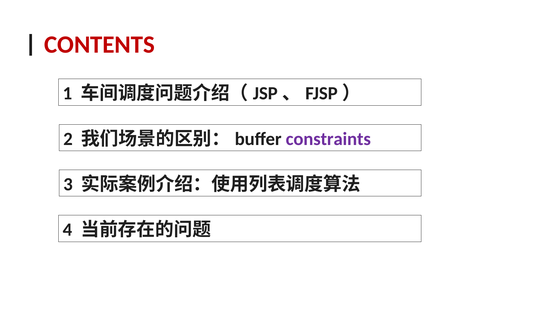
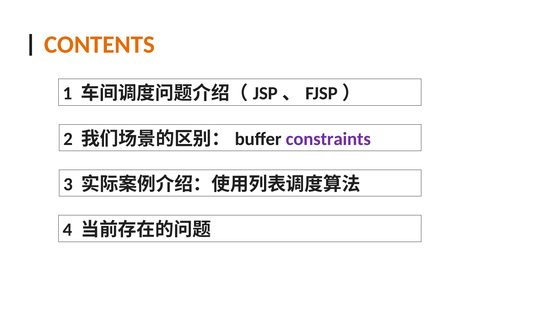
CONTENTS colour: red -> orange
